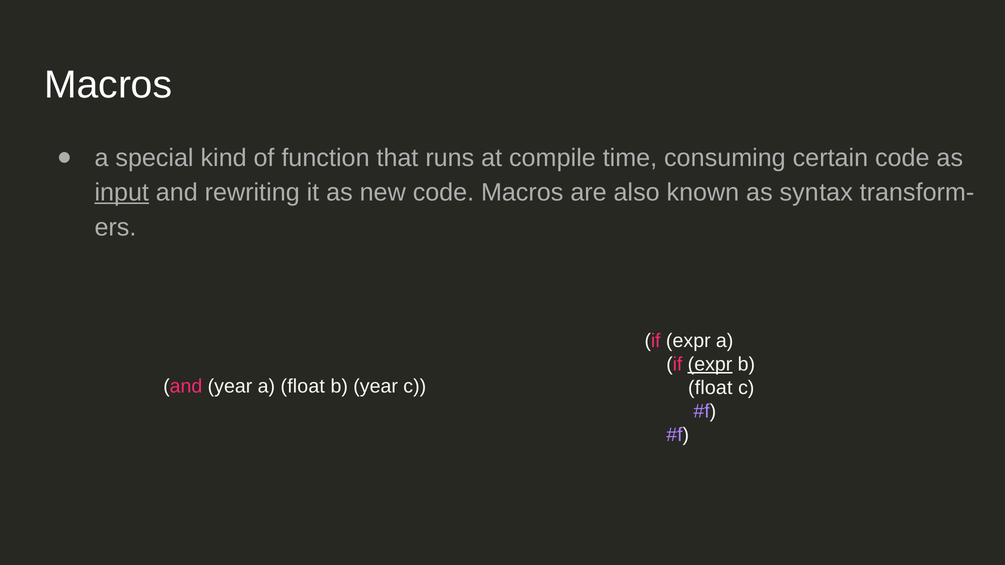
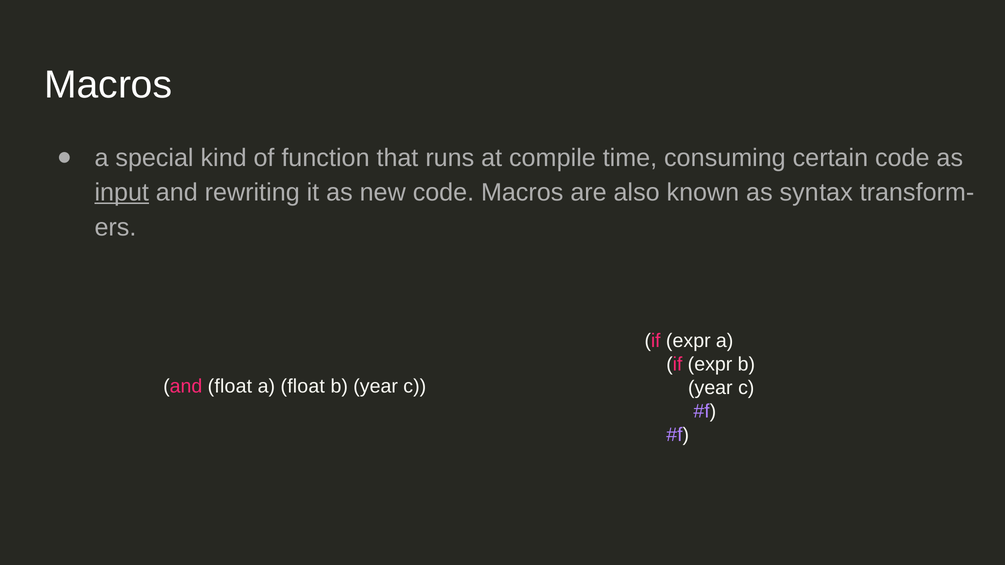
expr at (710, 365) underline: present -> none
and year: year -> float
float at (710, 388): float -> year
